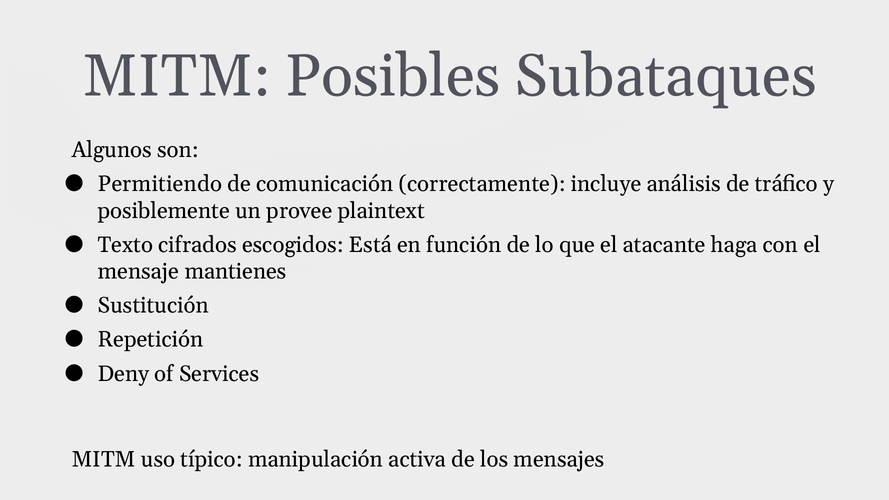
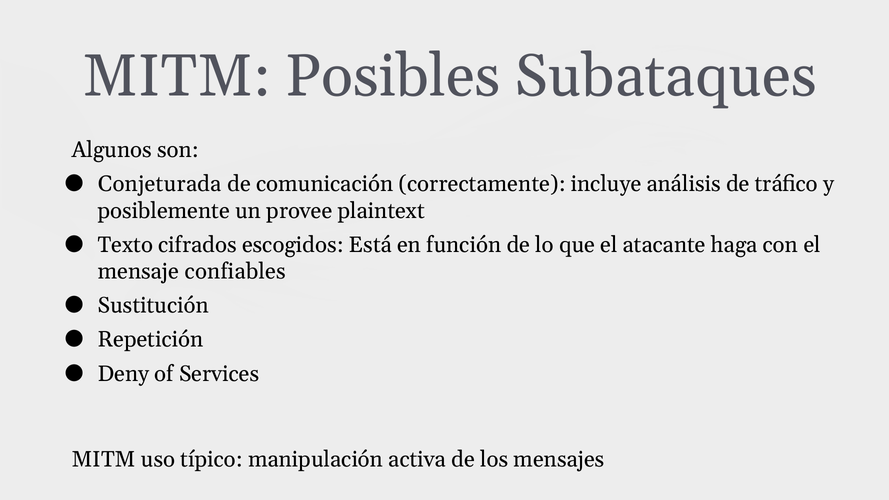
Permitiendo: Permitiendo -> Conjeturada
mantienes: mantienes -> confiables
